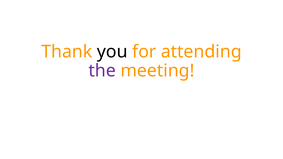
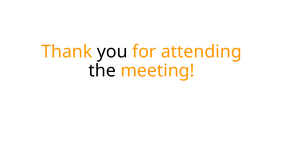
the colour: purple -> black
